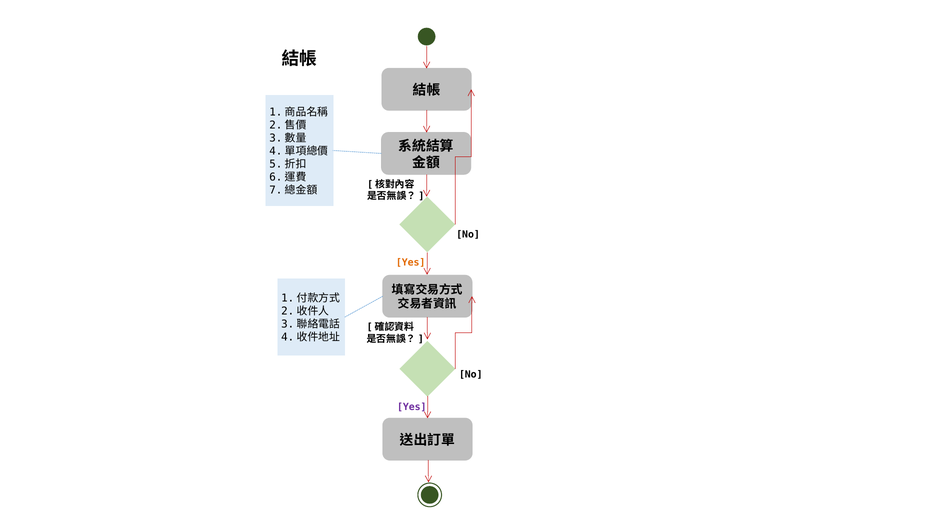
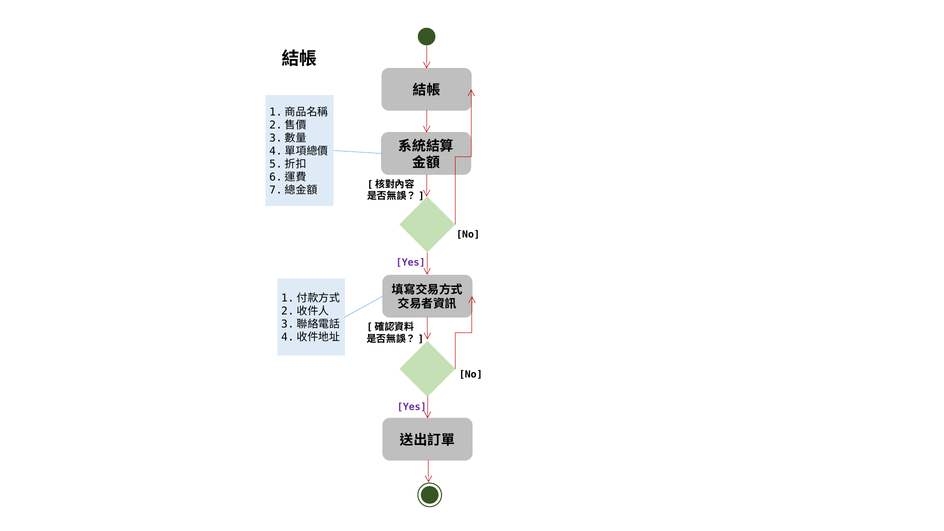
Yes at (411, 262) colour: orange -> purple
